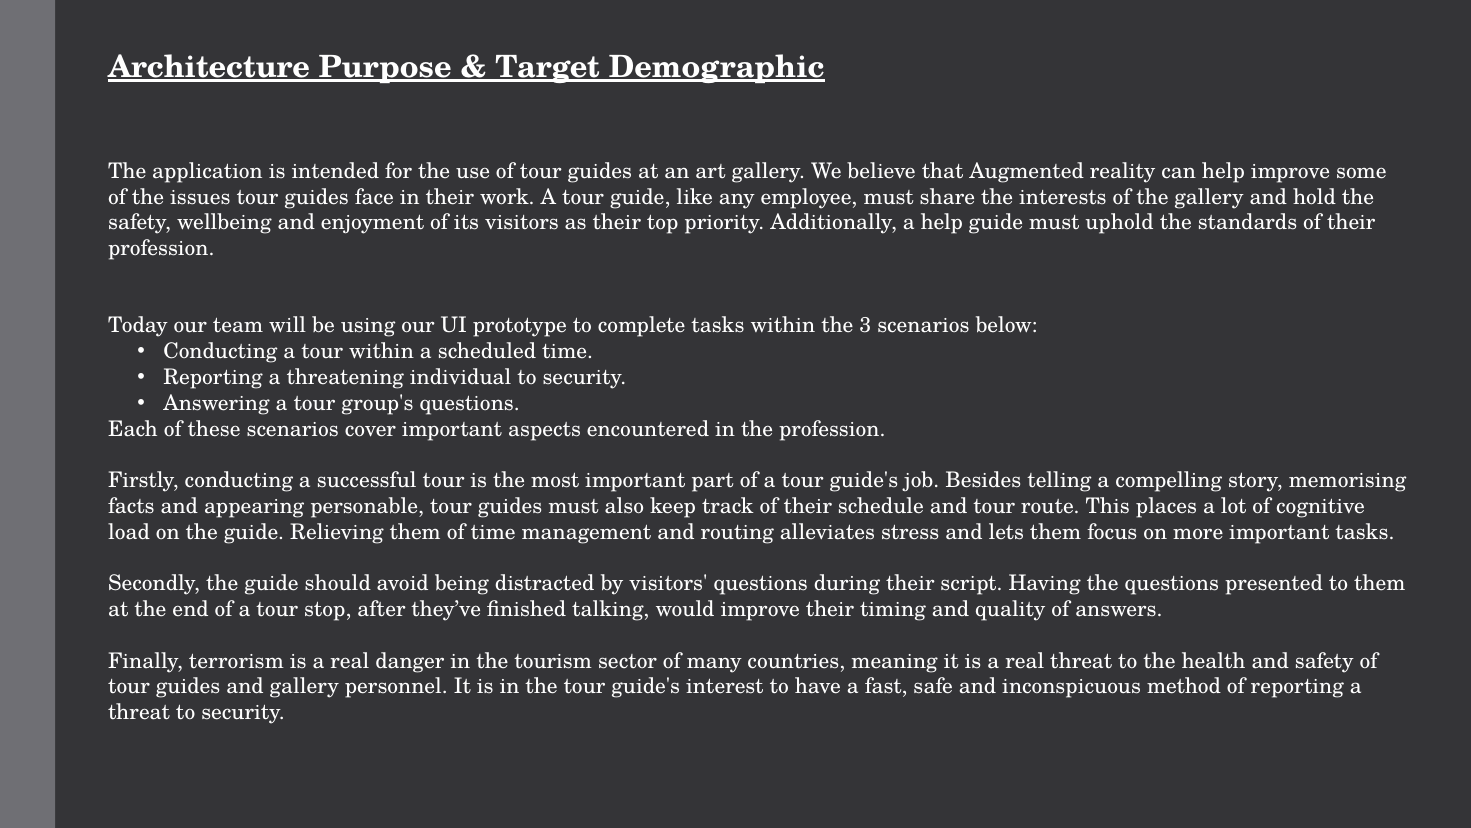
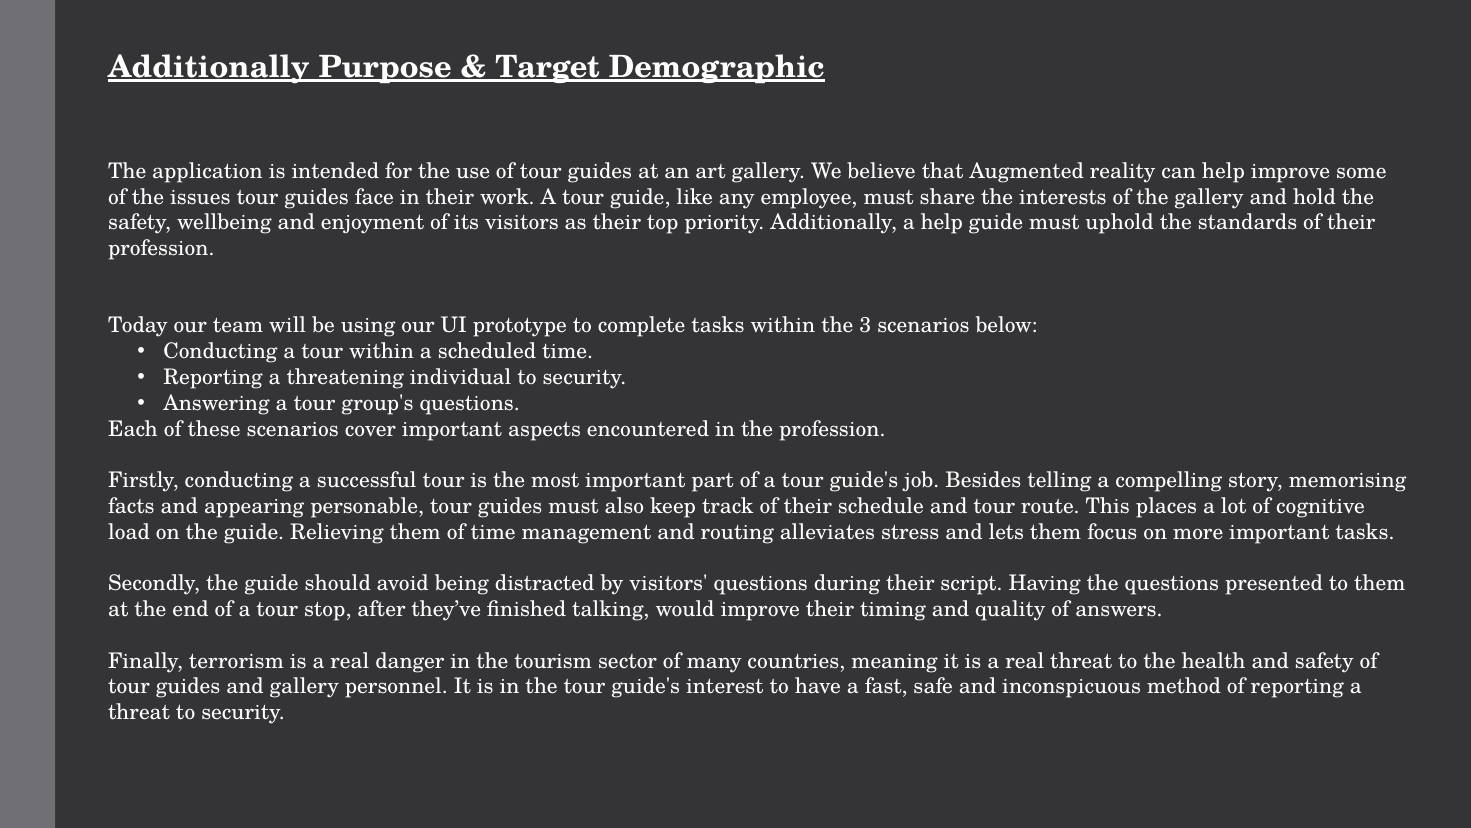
Architecture at (209, 67): Architecture -> Additionally
